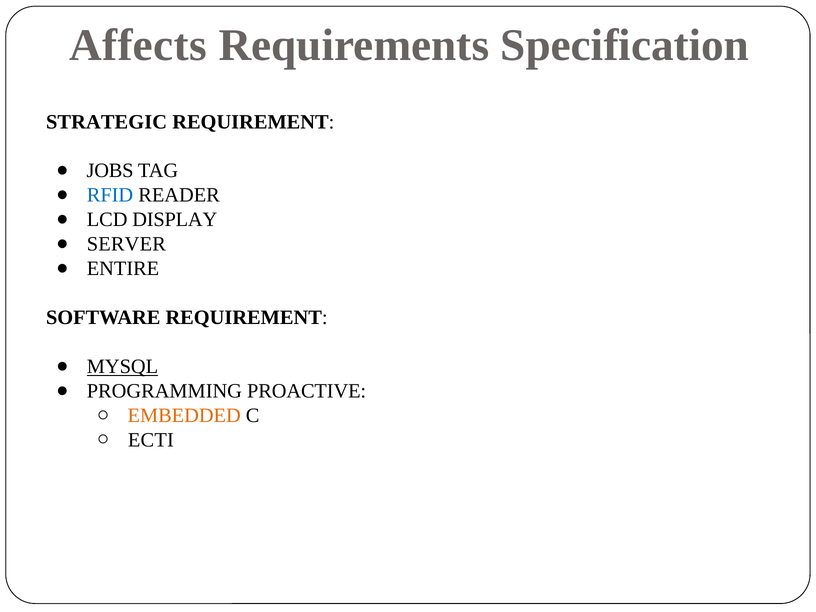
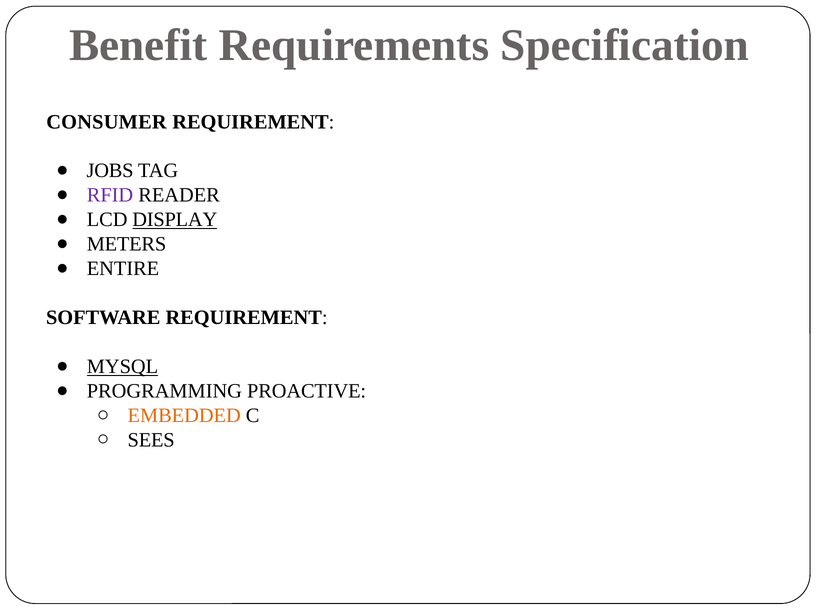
Affects: Affects -> Benefit
STRATEGIC: STRATEGIC -> CONSUMER
RFID colour: blue -> purple
DISPLAY underline: none -> present
SERVER: SERVER -> METERS
ECTI: ECTI -> SEES
